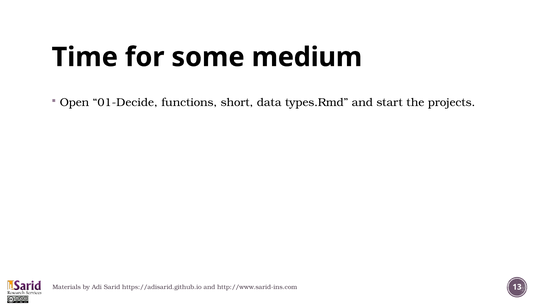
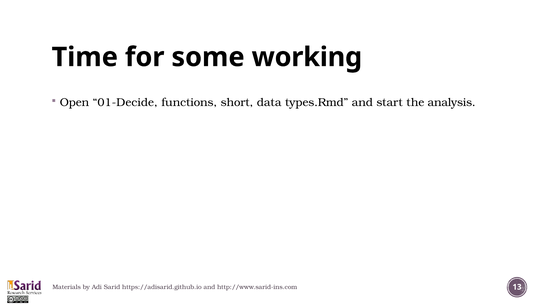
medium: medium -> working
projects: projects -> analysis
